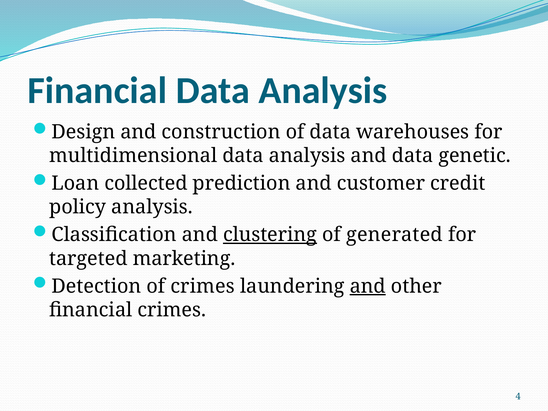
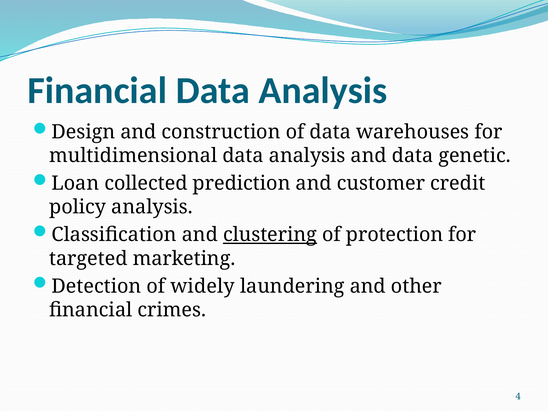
generated: generated -> protection
of crimes: crimes -> widely
and at (368, 286) underline: present -> none
